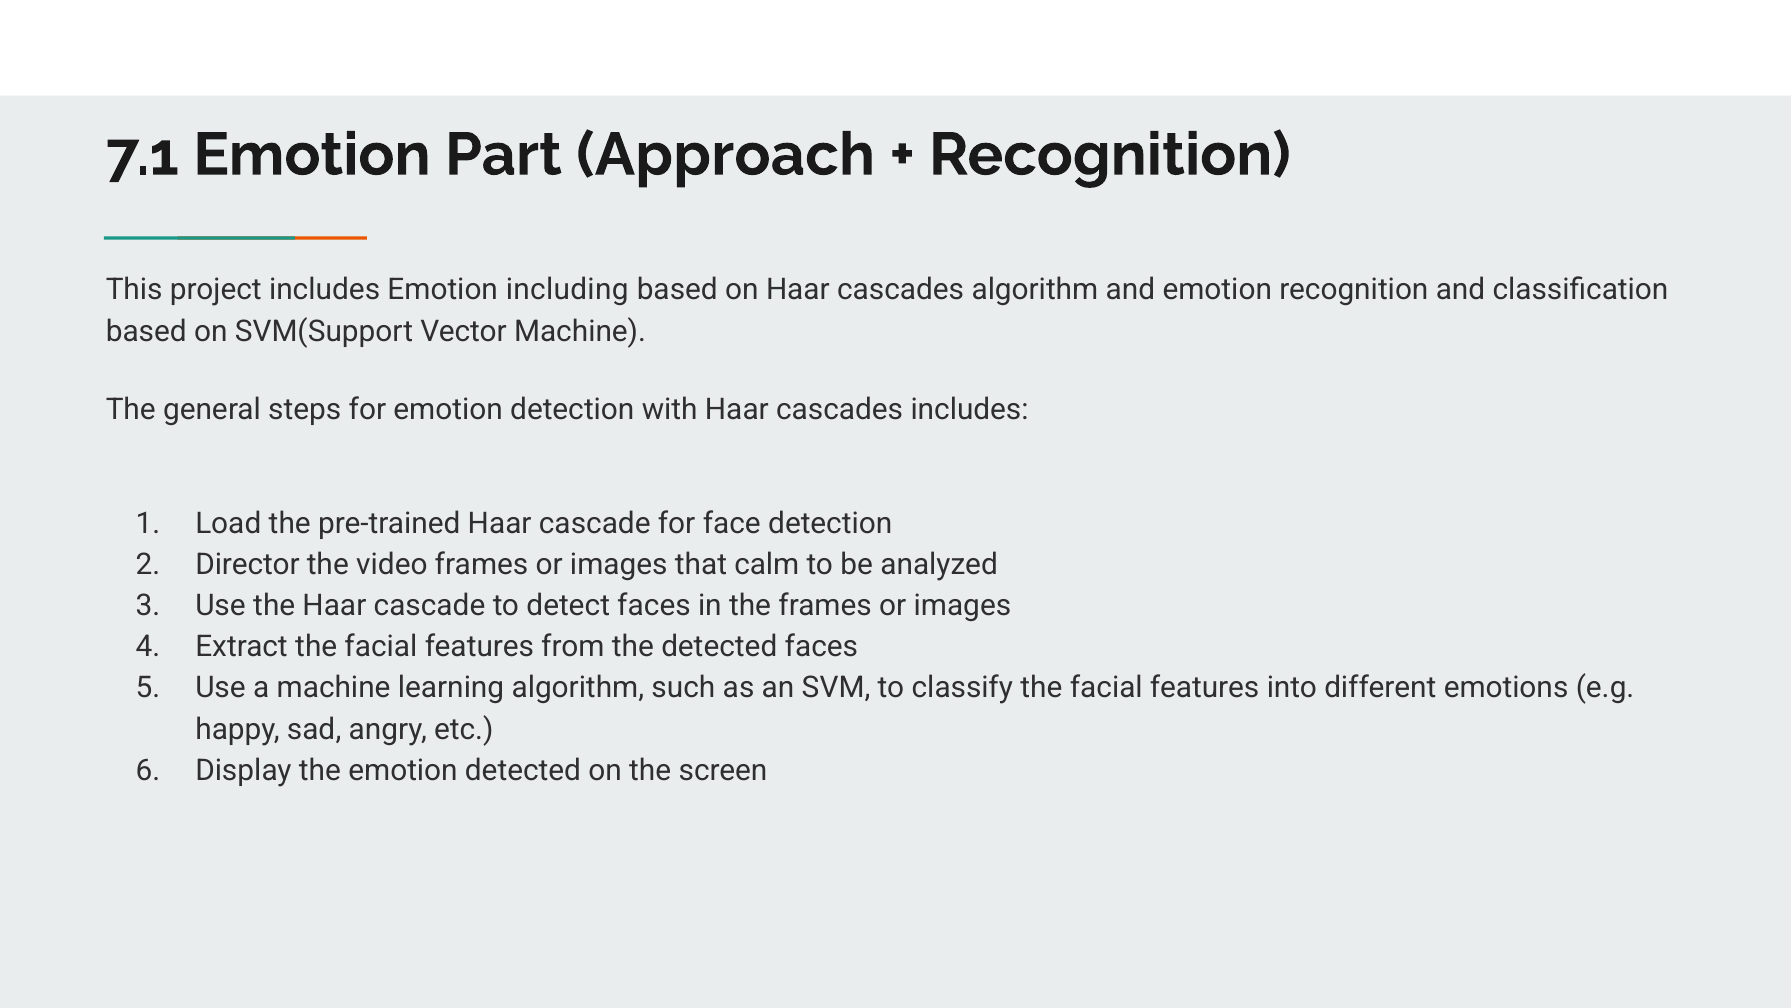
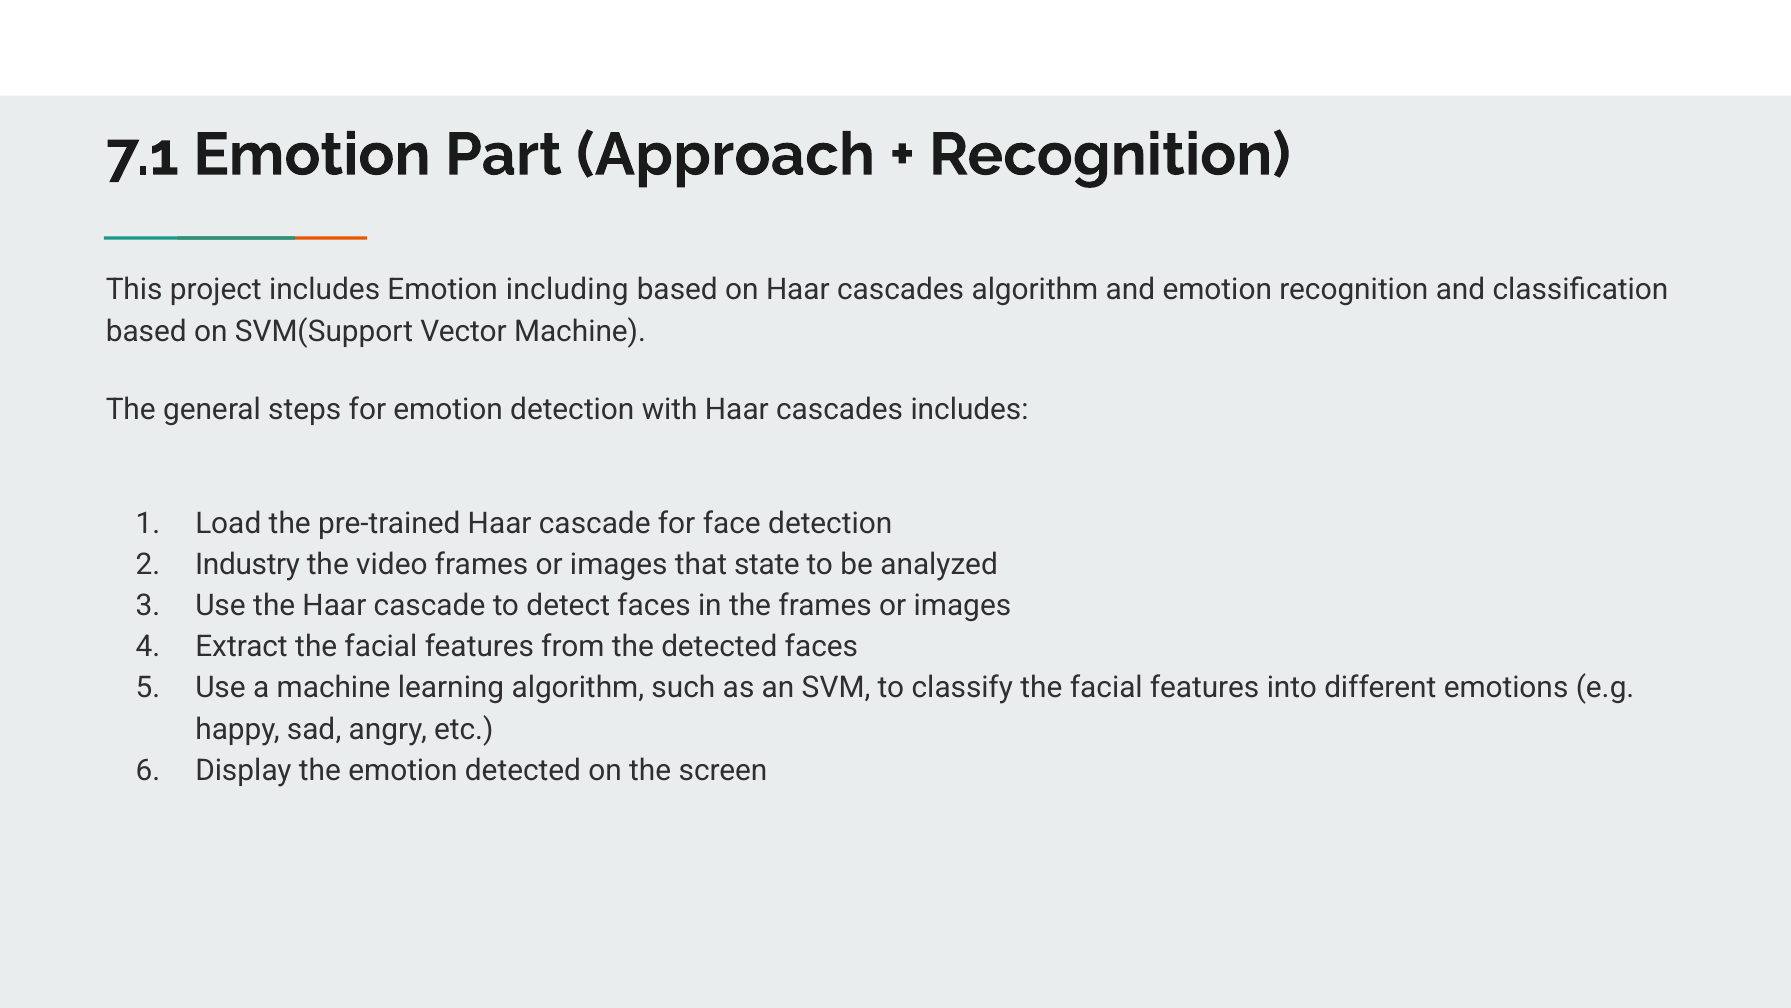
Director: Director -> Industry
calm: calm -> state
